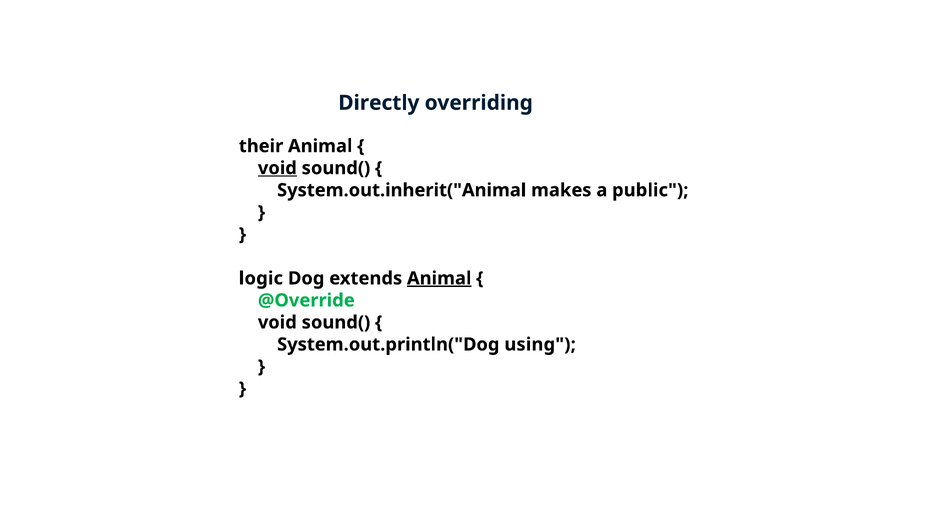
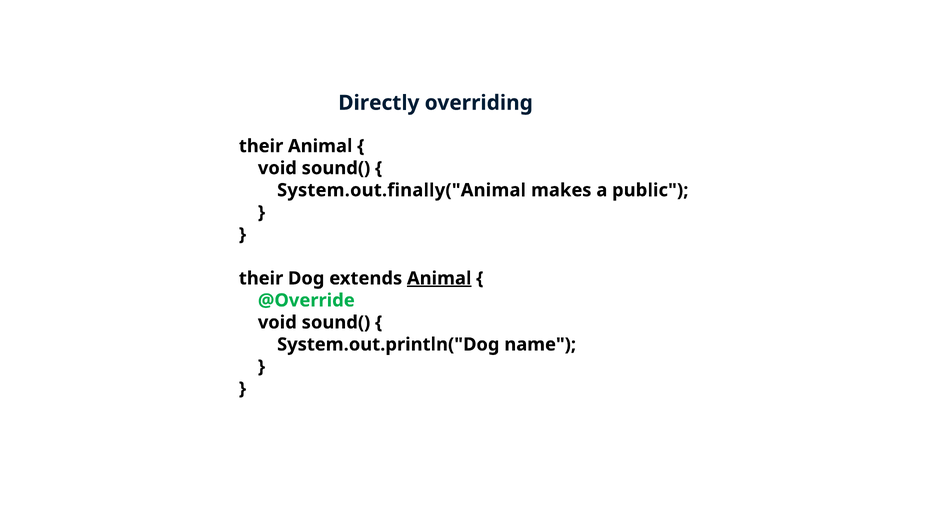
void at (277, 168) underline: present -> none
System.out.inherit("Animal: System.out.inherit("Animal -> System.out.finally("Animal
logic at (261, 278): logic -> their
using: using -> name
